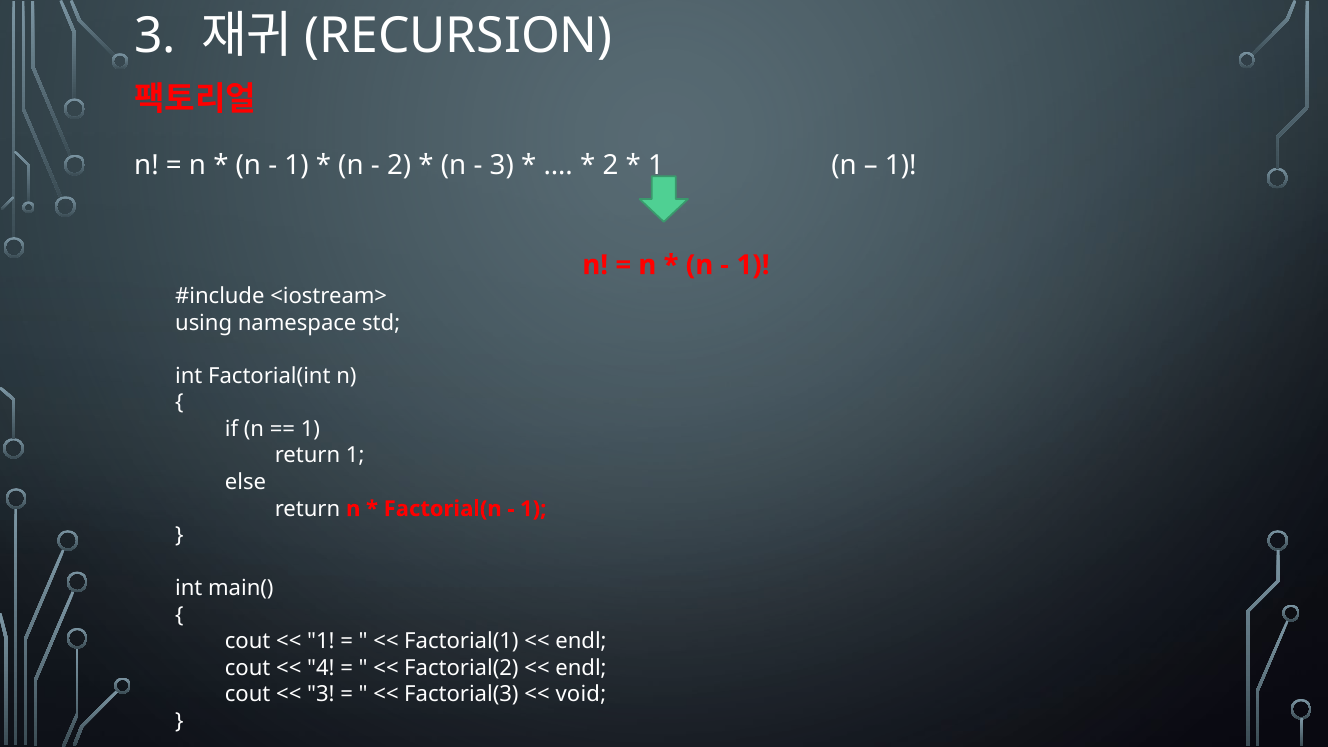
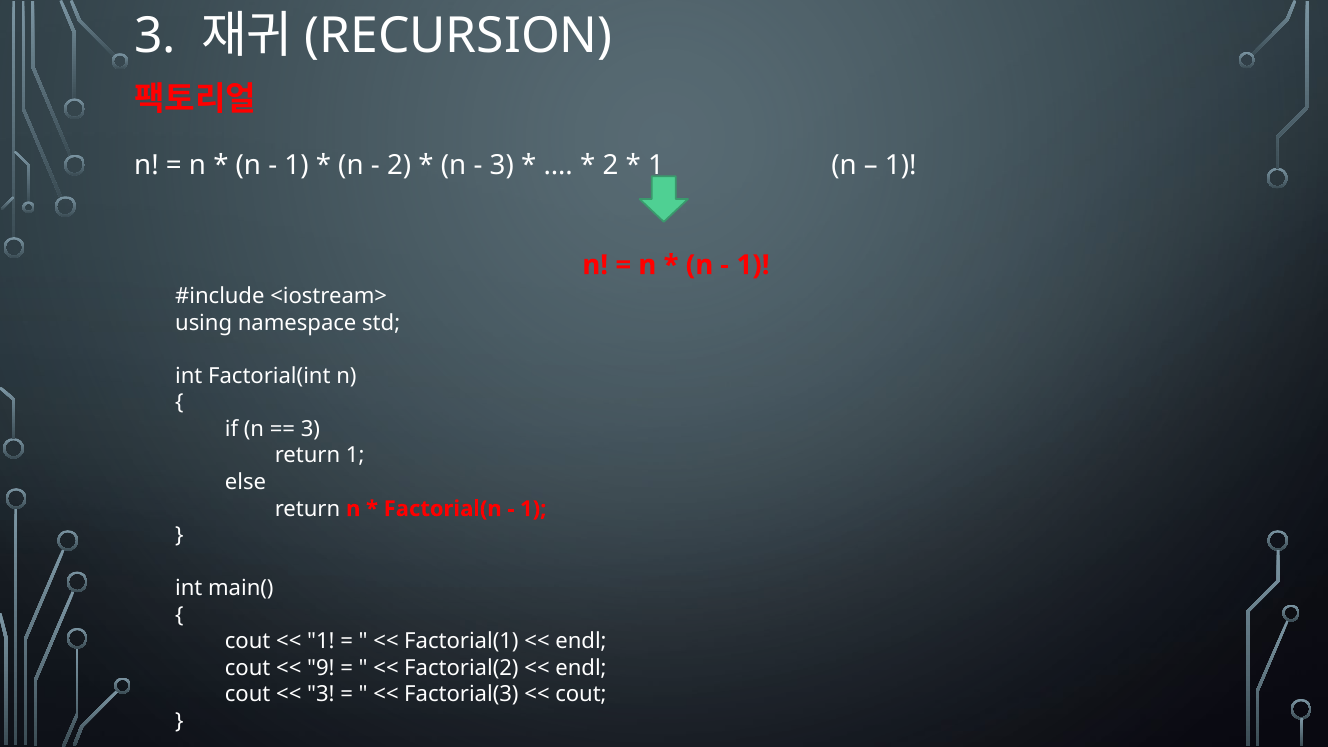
1 at (310, 429): 1 -> 3
4: 4 -> 9
void at (581, 695): void -> cout
